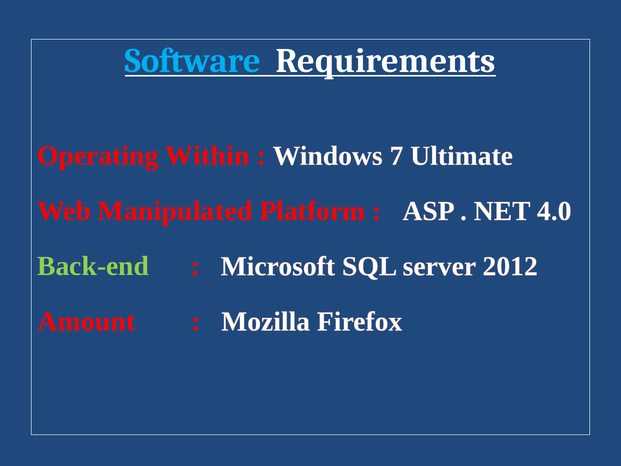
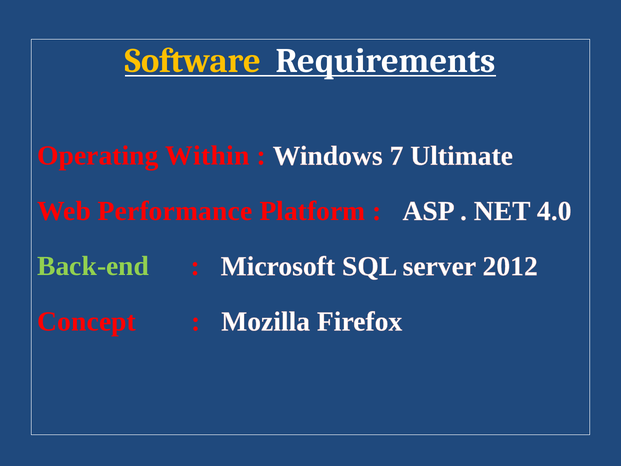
Software colour: light blue -> yellow
Manipulated: Manipulated -> Performance
Amount: Amount -> Concept
